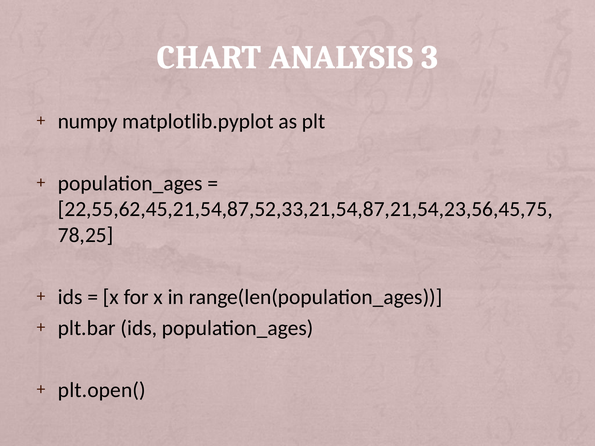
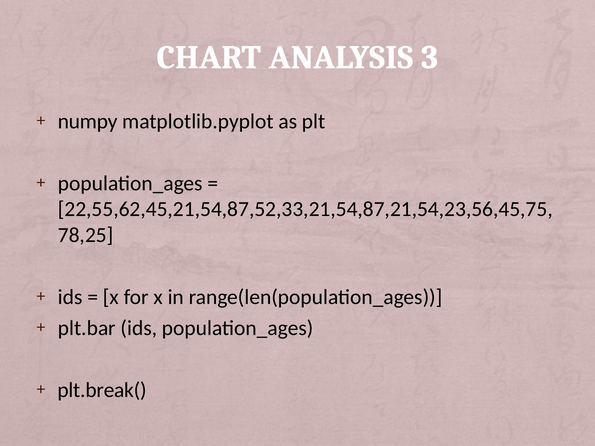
plt.open(: plt.open( -> plt.break(
